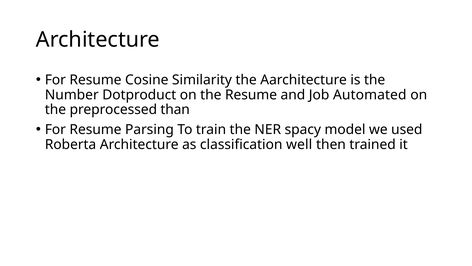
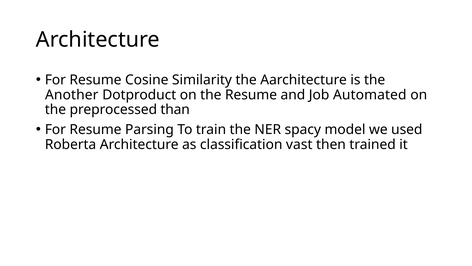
Number: Number -> Another
well: well -> vast
